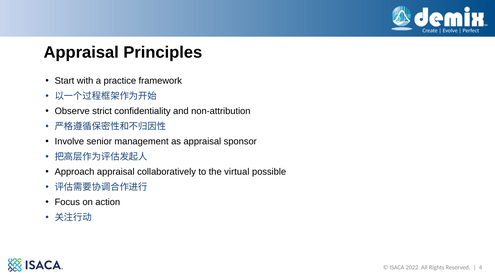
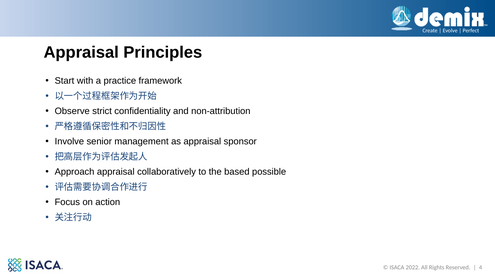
virtual: virtual -> based
